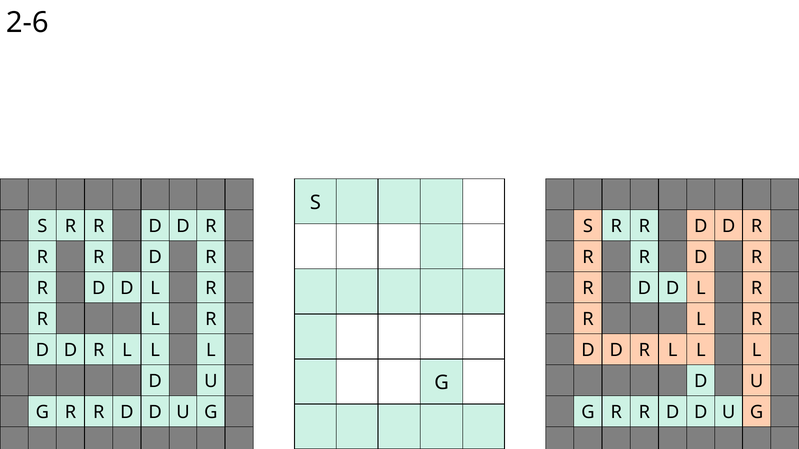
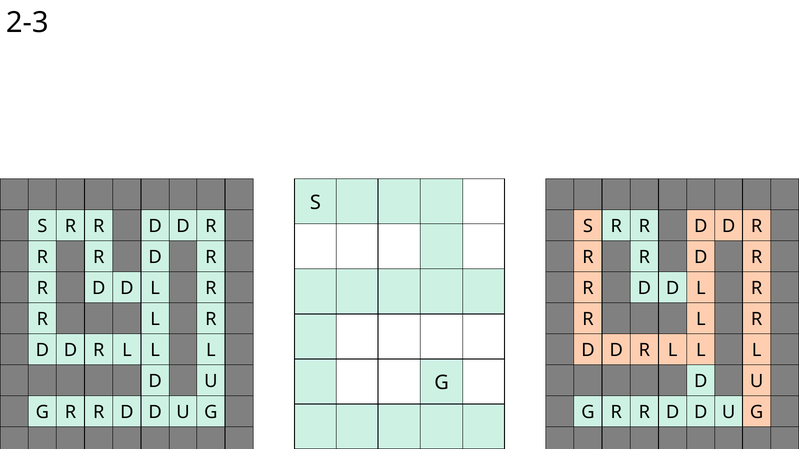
2-6: 2-6 -> 2-3
